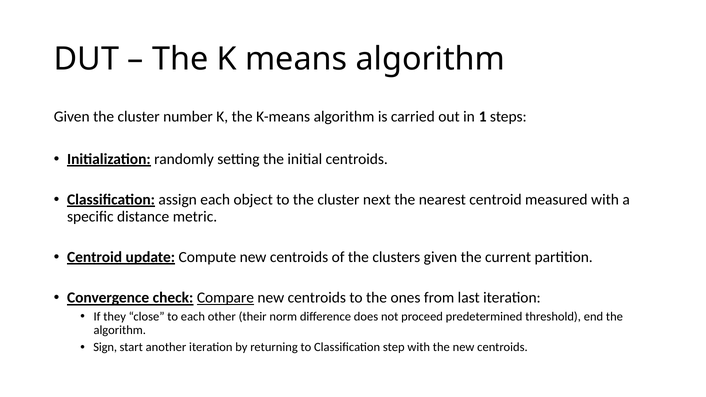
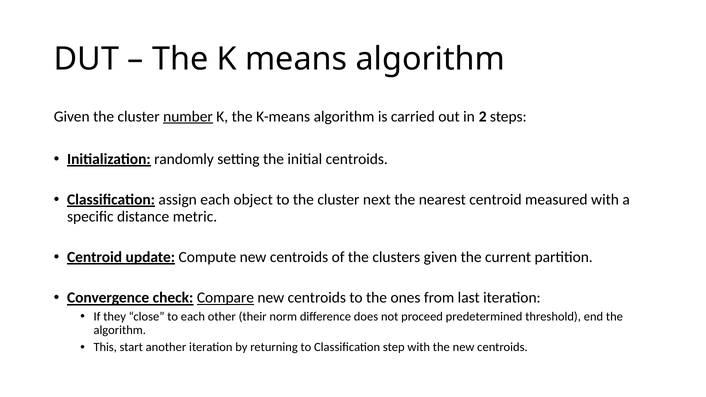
number underline: none -> present
1: 1 -> 2
Sign: Sign -> This
